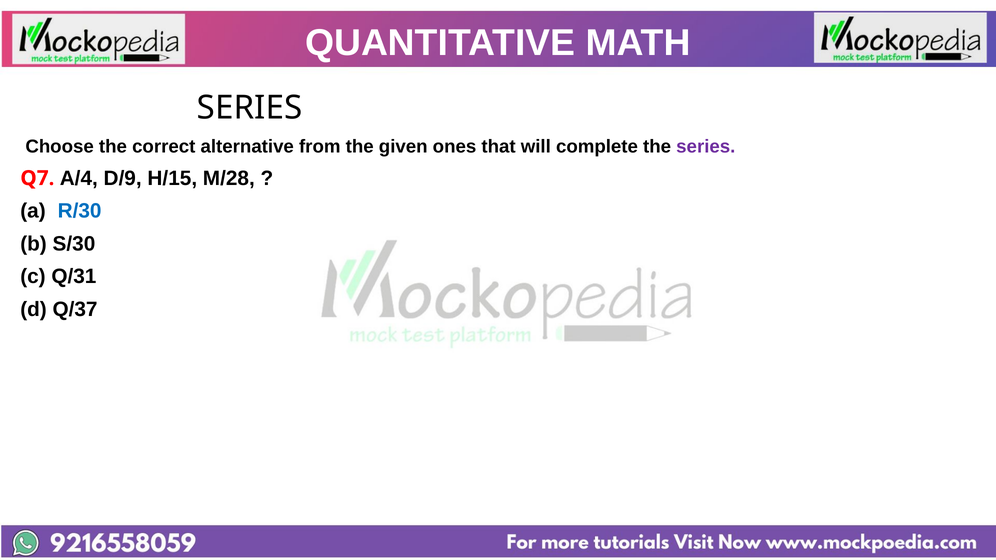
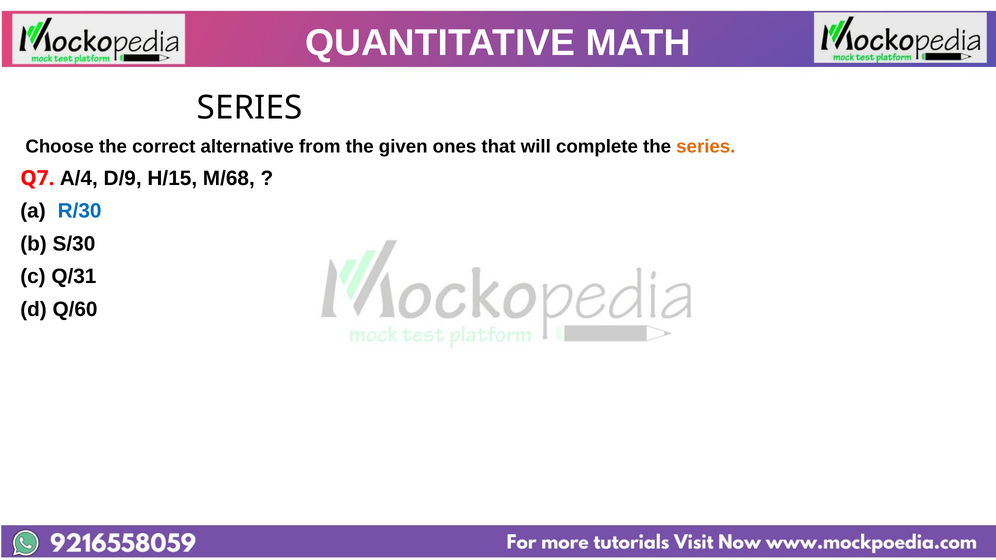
series at (706, 147) colour: purple -> orange
M/28: M/28 -> M/68
Q/37: Q/37 -> Q/60
